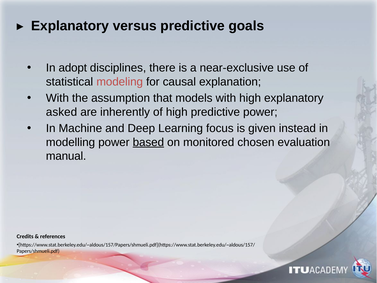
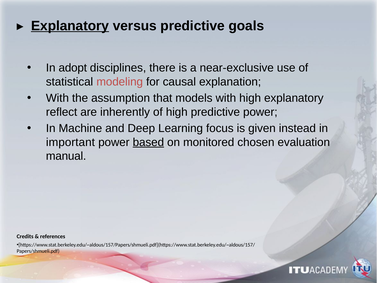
Explanatory at (70, 26) underline: none -> present
asked: asked -> reflect
modelling: modelling -> important
